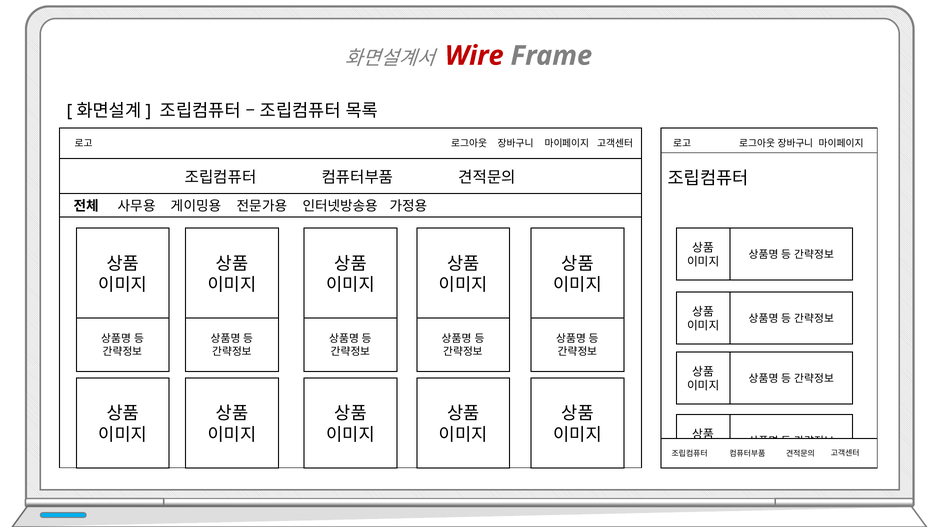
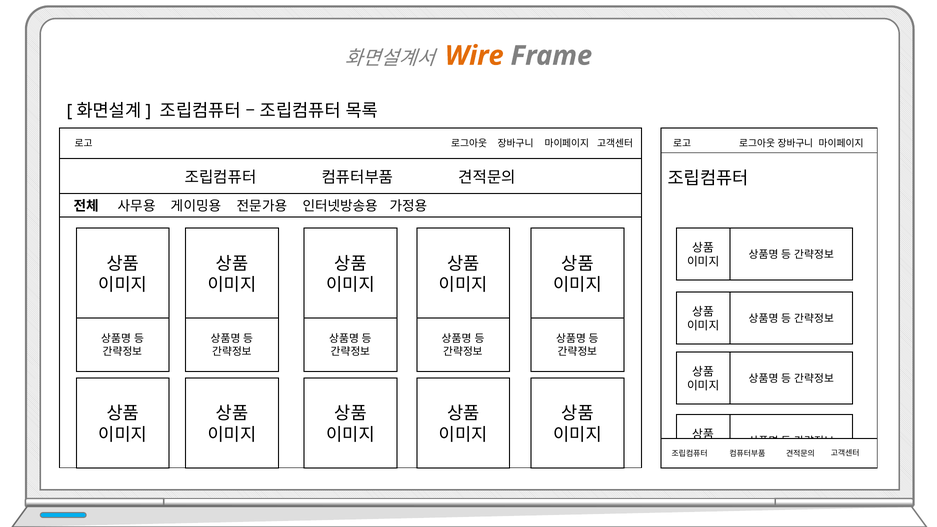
Wire colour: red -> orange
